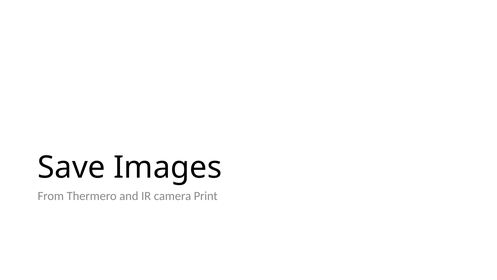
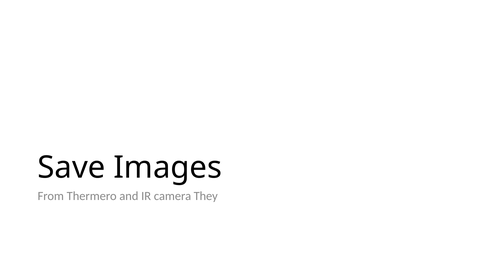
Print: Print -> They
